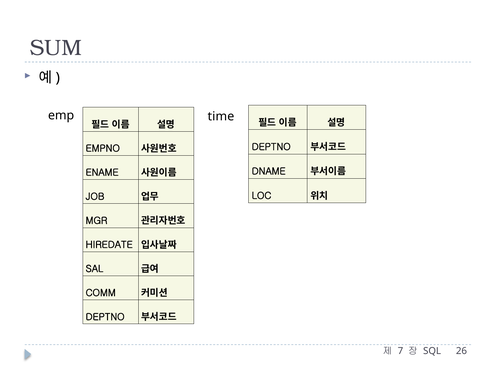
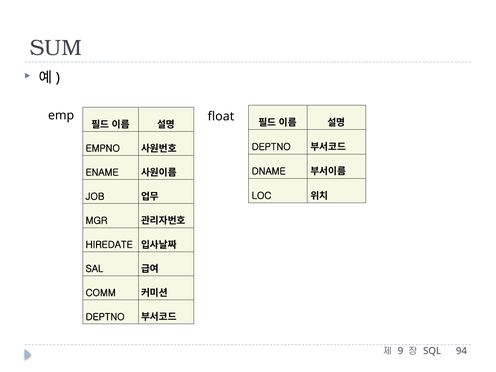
time: time -> float
7: 7 -> 9
26: 26 -> 94
